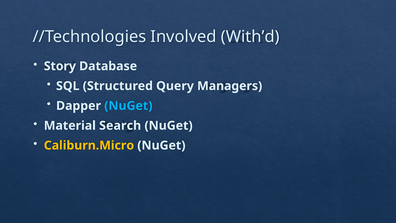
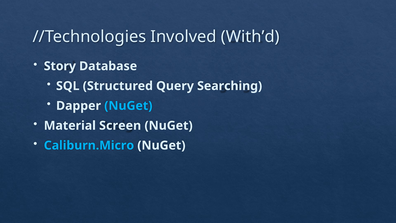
Managers: Managers -> Searching
Search: Search -> Screen
Caliburn.Micro colour: yellow -> light blue
